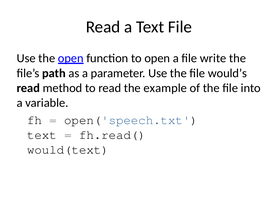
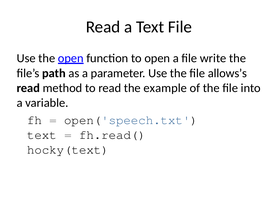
would’s: would’s -> allows’s
would(text: would(text -> hocky(text
